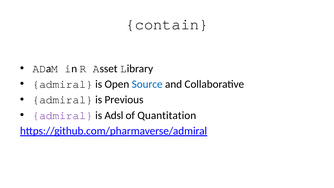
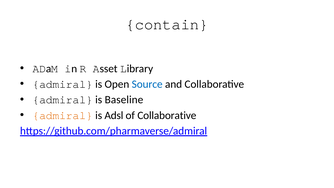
Previous: Previous -> Baseline
admiral at (63, 115) colour: purple -> orange
of Quantitation: Quantitation -> Collaborative
